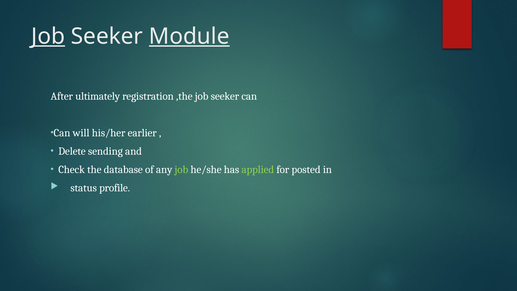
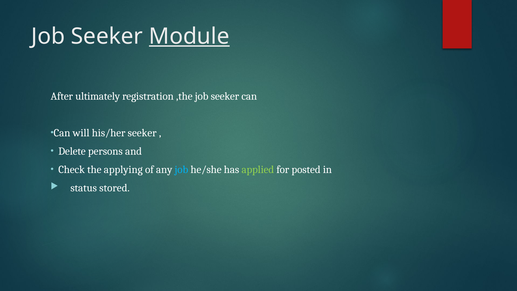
Job at (48, 36) underline: present -> none
his/her earlier: earlier -> seeker
sending: sending -> persons
database: database -> applying
job at (181, 169) colour: light green -> light blue
profile: profile -> stored
